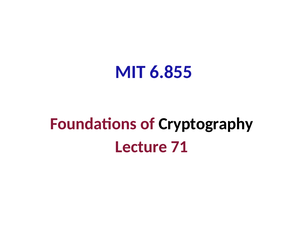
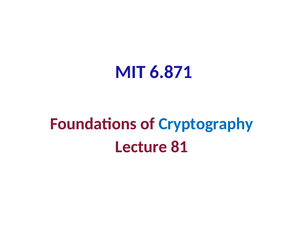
6.855: 6.855 -> 6.871
Cryptography colour: black -> blue
71: 71 -> 81
